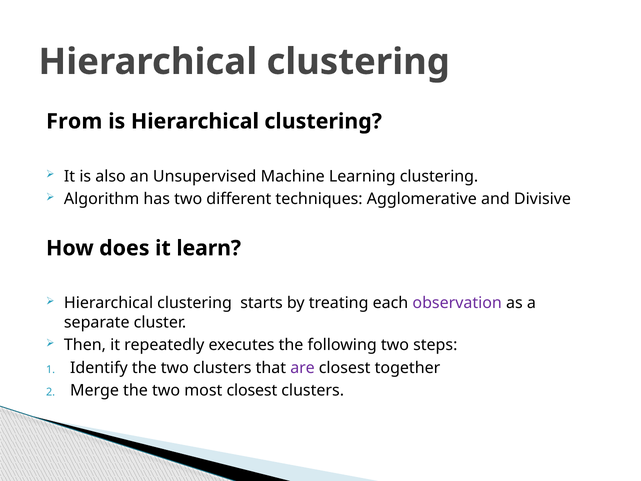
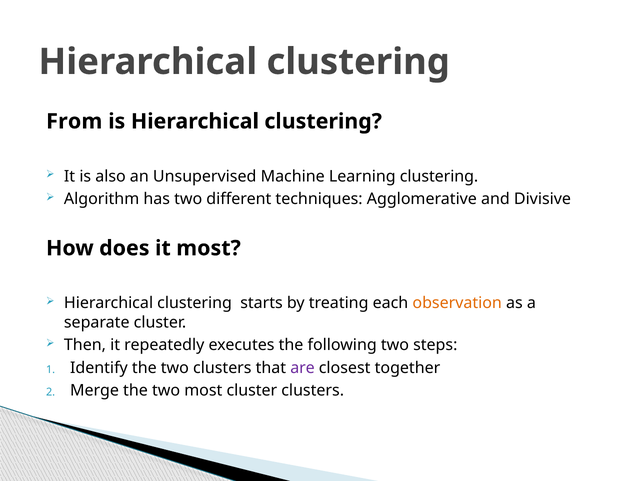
it learn: learn -> most
observation colour: purple -> orange
most closest: closest -> cluster
